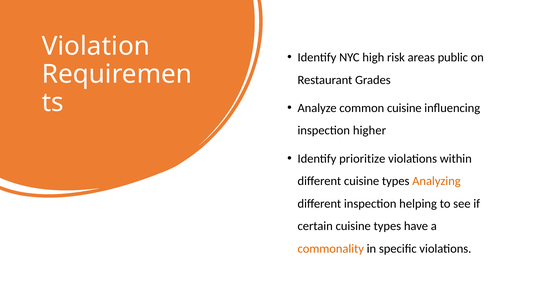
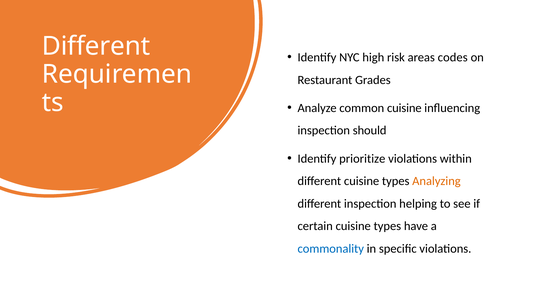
Violation at (96, 46): Violation -> Different
public: public -> codes
higher: higher -> should
commonality colour: orange -> blue
